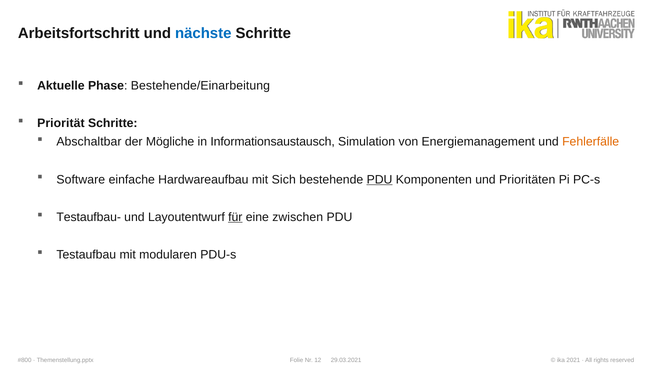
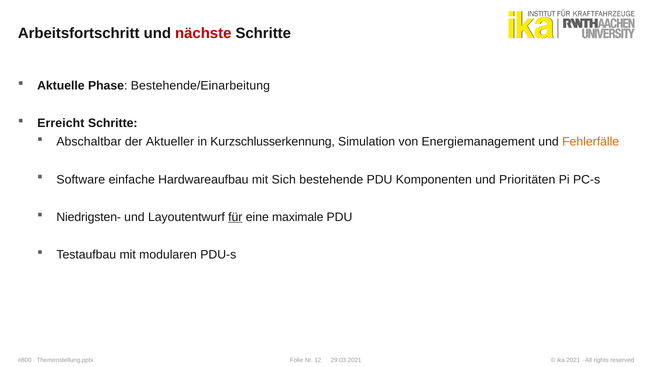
nächste colour: blue -> red
Priorität: Priorität -> Erreicht
Mögliche: Mögliche -> Aktueller
Informationsaustausch: Informationsaustausch -> Kurzschlusserkennung
PDU at (380, 179) underline: present -> none
Testaufbau-: Testaufbau- -> Niedrigsten-
zwischen: zwischen -> maximale
